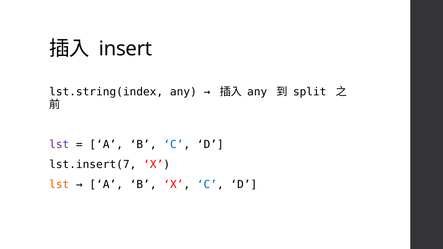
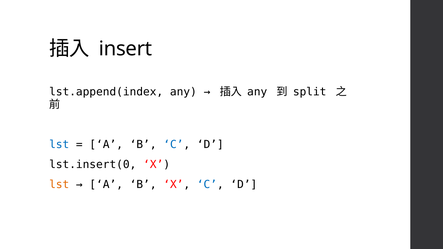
lst.string(index: lst.string(index -> lst.append(index
lst at (59, 145) colour: purple -> blue
lst.insert(7: lst.insert(7 -> lst.insert(0
